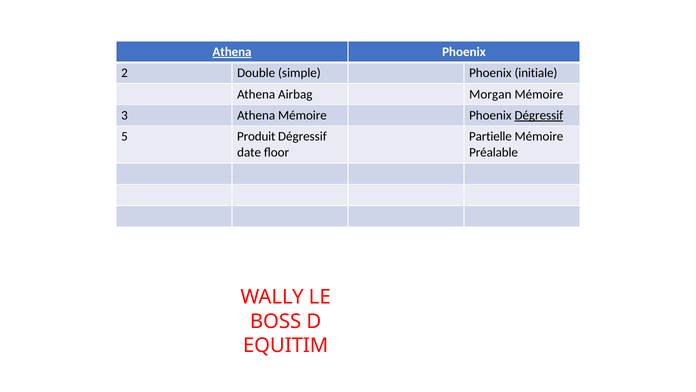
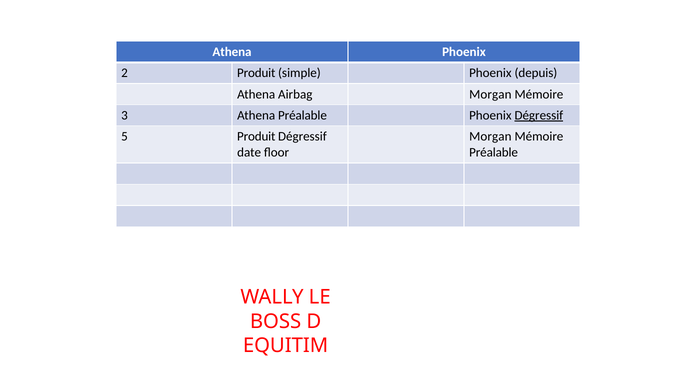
Athena at (232, 52) underline: present -> none
2 Double: Double -> Produit
initiale: initiale -> depuis
Athena Mémoire: Mémoire -> Préalable
Partielle at (490, 136): Partielle -> Morgan
